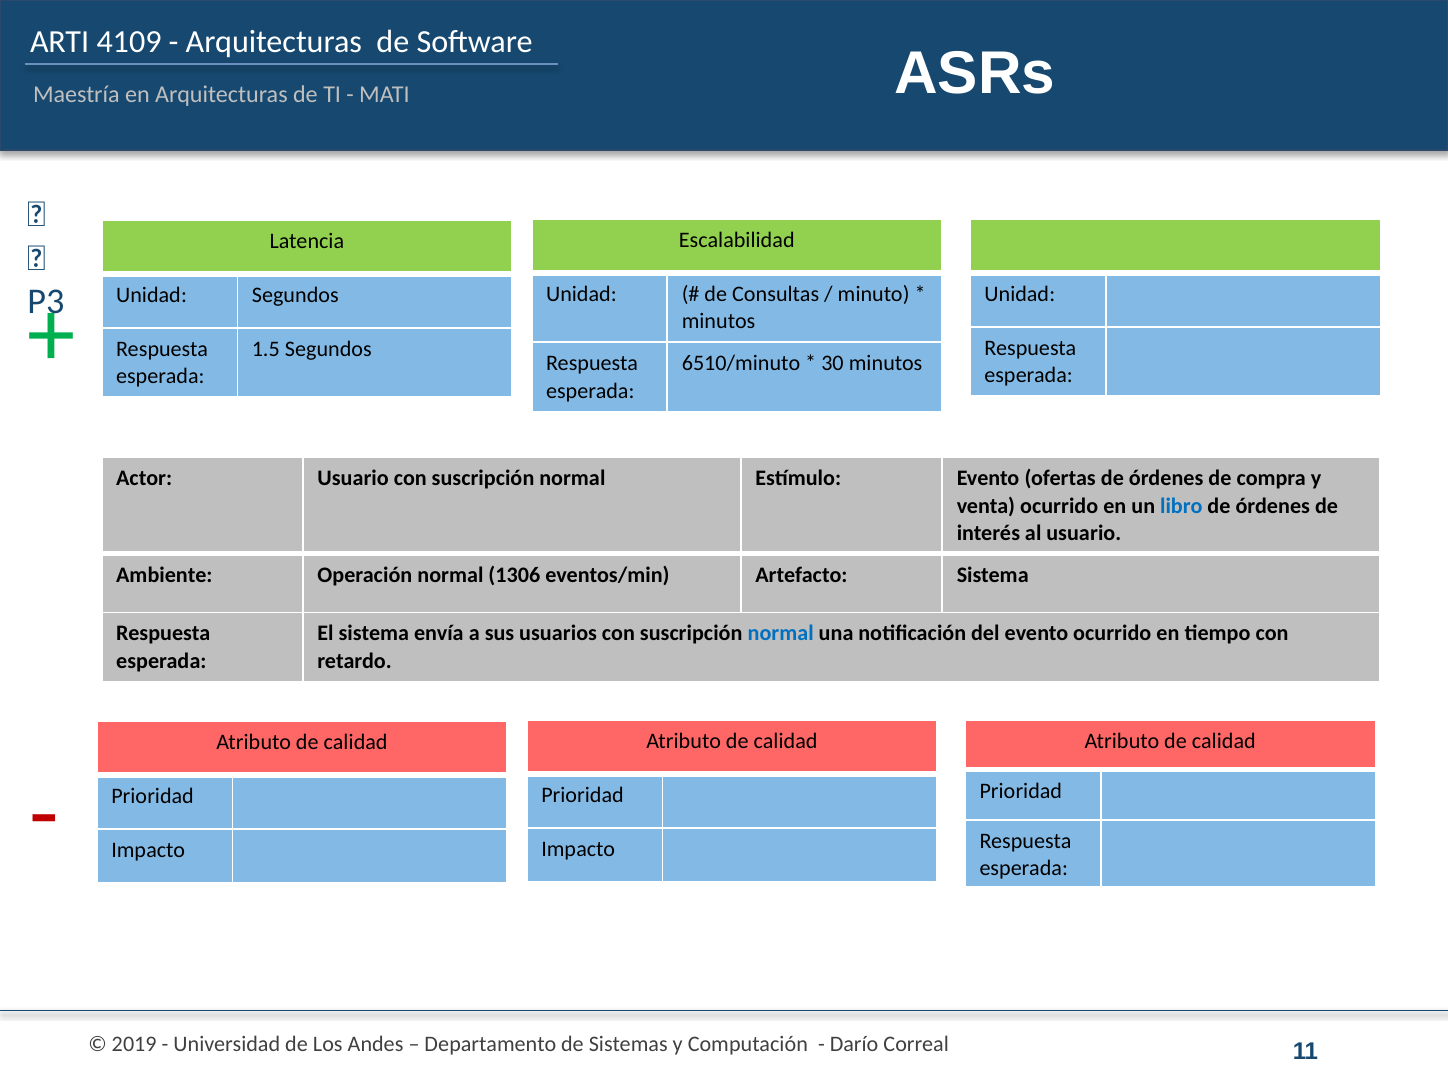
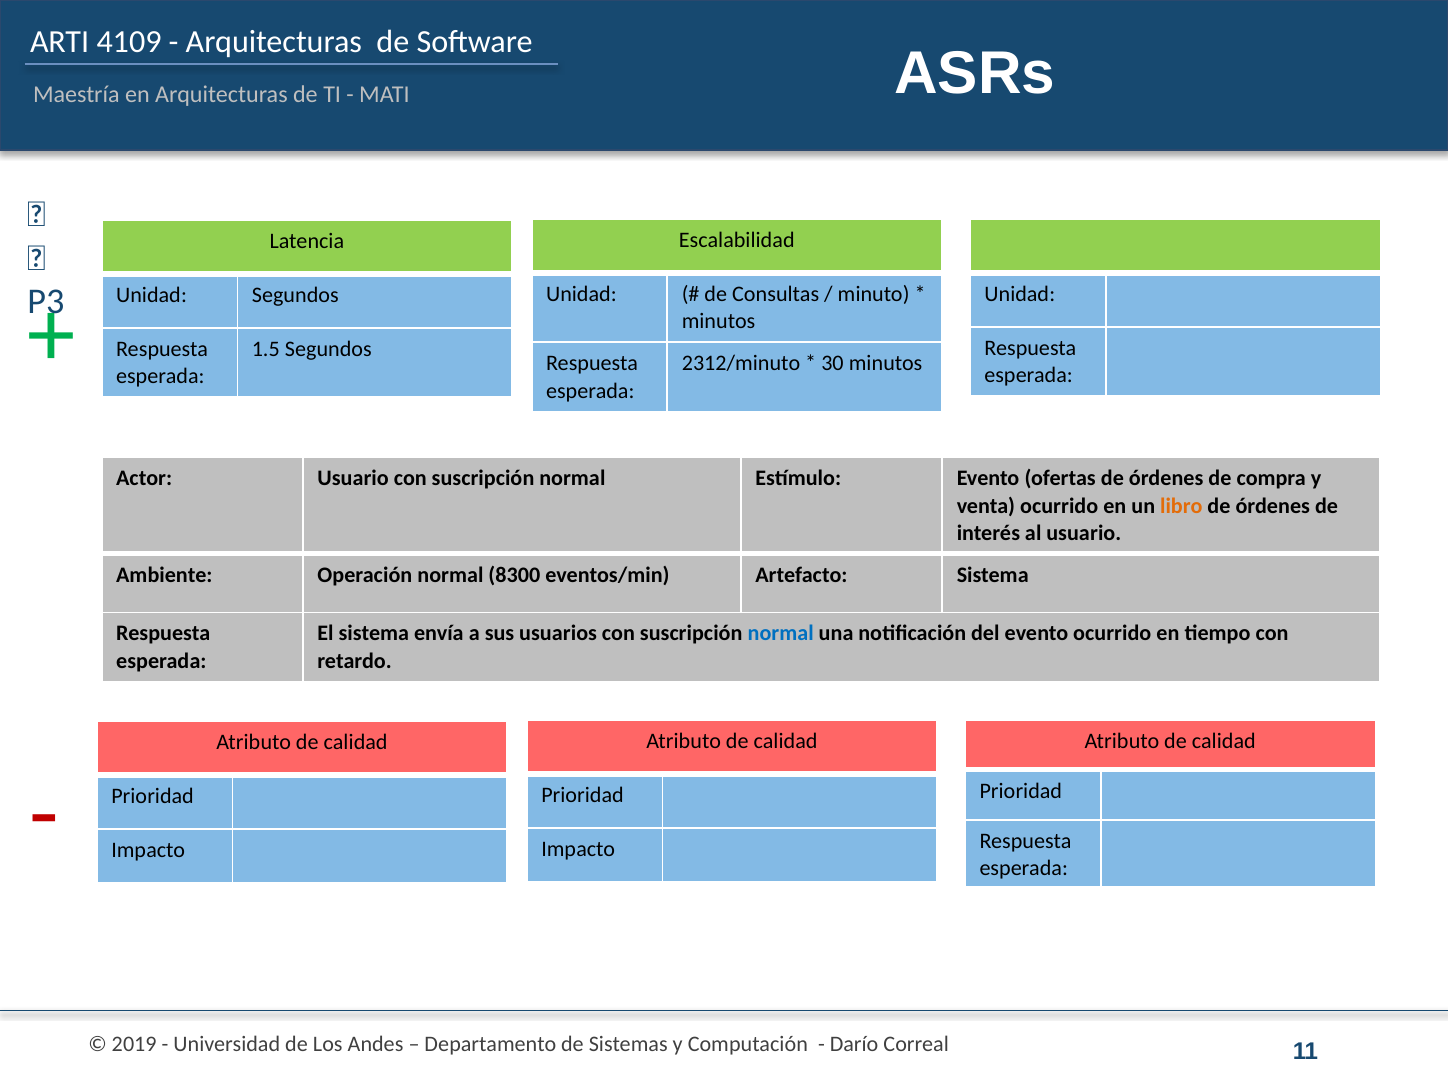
6510/minuto: 6510/minuto -> 2312/minuto
libro colour: blue -> orange
1306: 1306 -> 8300
